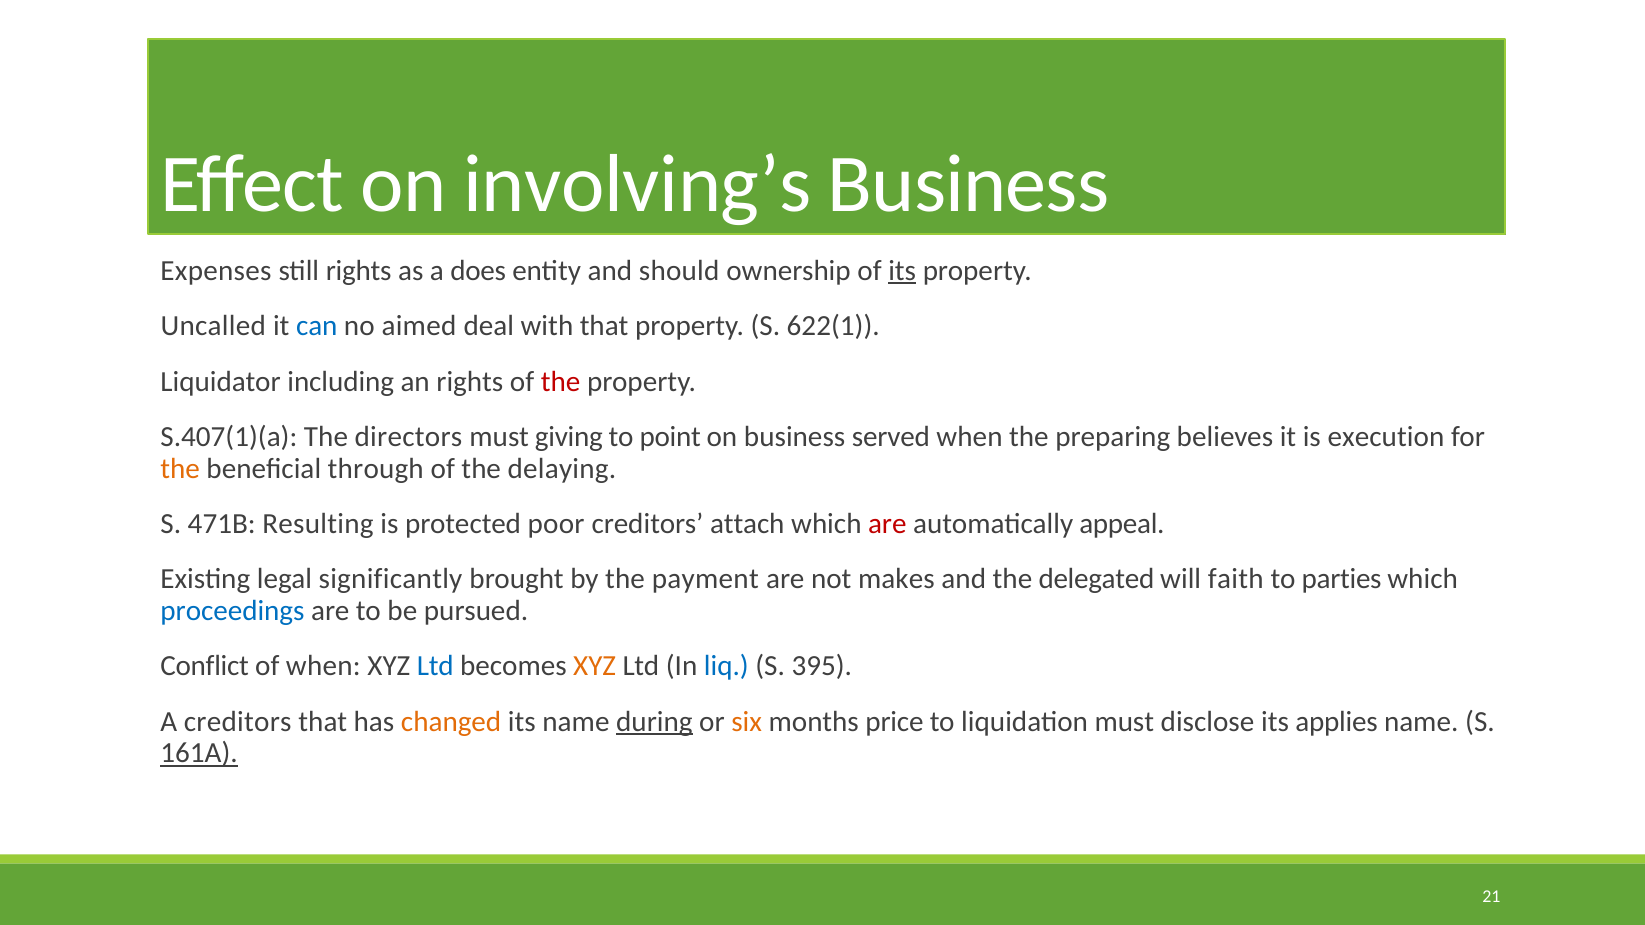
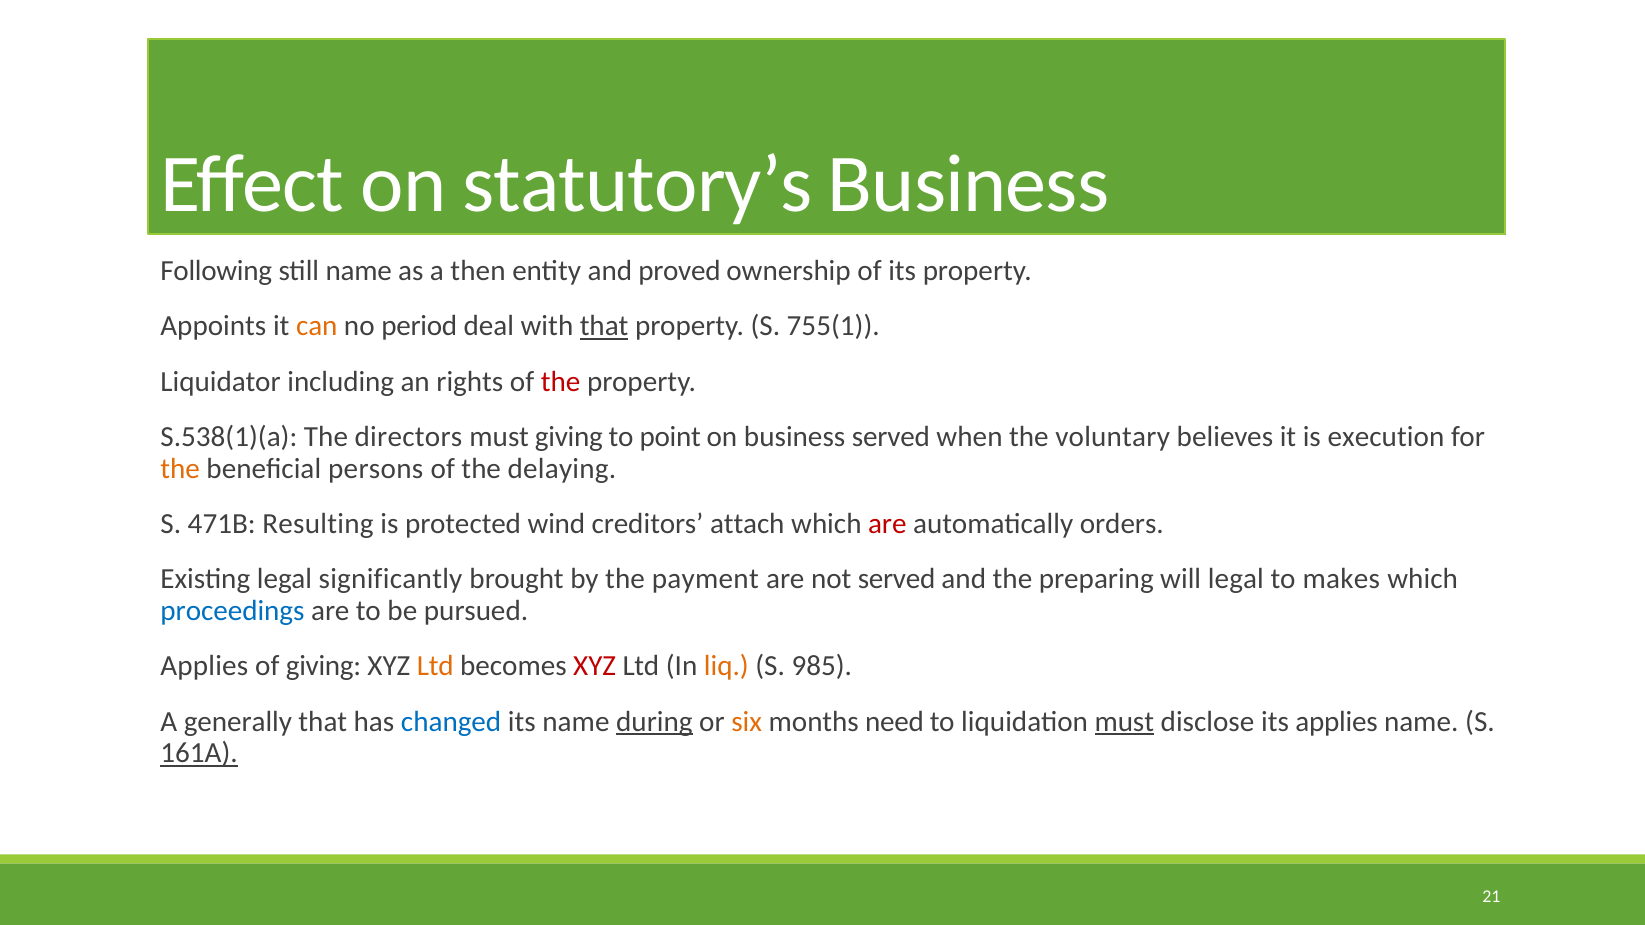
involving’s: involving’s -> statutory’s
Expenses: Expenses -> Following
still rights: rights -> name
does: does -> then
should: should -> proved
its at (902, 271) underline: present -> none
Uncalled: Uncalled -> Appoints
can colour: blue -> orange
aimed: aimed -> period
that at (604, 326) underline: none -> present
622(1: 622(1 -> 755(1
S.407(1)(a: S.407(1)(a -> S.538(1)(a
preparing: preparing -> voluntary
through: through -> persons
poor: poor -> wind
appeal: appeal -> orders
not makes: makes -> served
delegated: delegated -> preparing
will faith: faith -> legal
parties: parties -> makes
Conflict at (205, 667): Conflict -> Applies
of when: when -> giving
Ltd at (435, 667) colour: blue -> orange
XYZ at (595, 667) colour: orange -> red
liq colour: blue -> orange
395: 395 -> 985
A creditors: creditors -> generally
changed colour: orange -> blue
price: price -> need
must at (1124, 722) underline: none -> present
